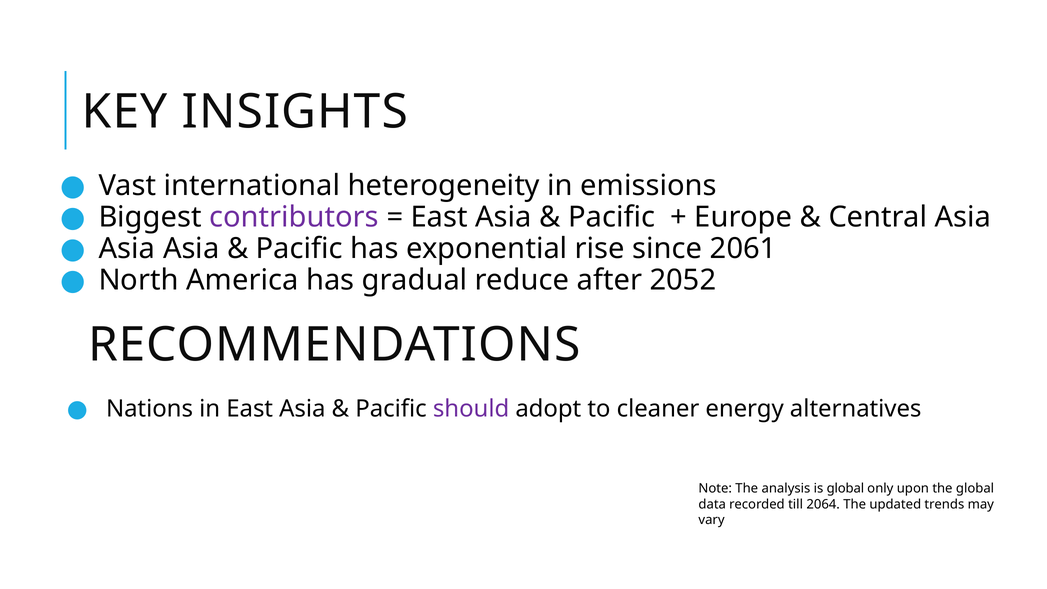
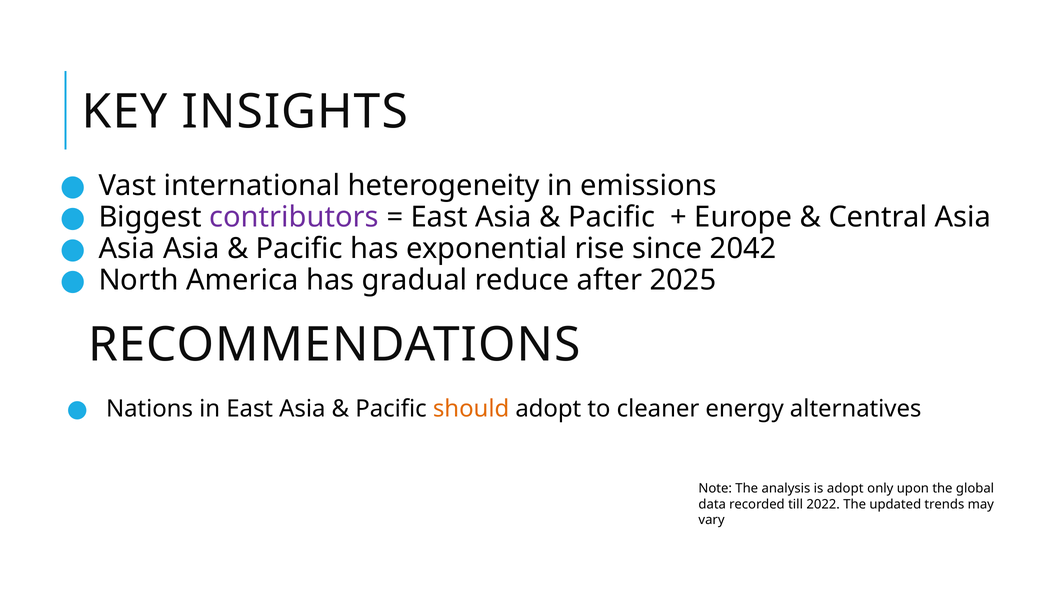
2061: 2061 -> 2042
2052: 2052 -> 2025
should colour: purple -> orange
is global: global -> adopt
2064: 2064 -> 2022
